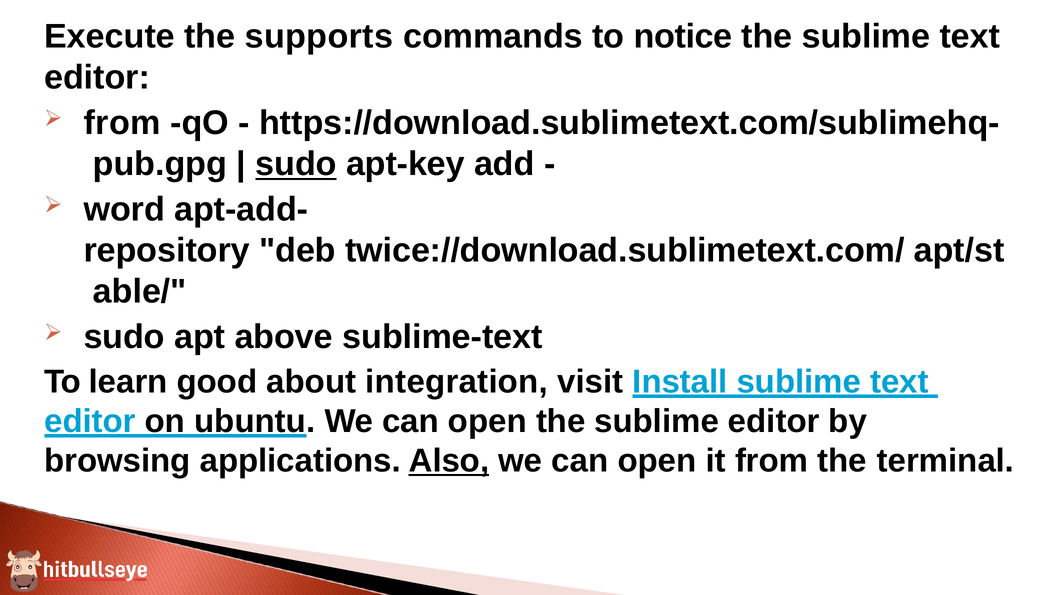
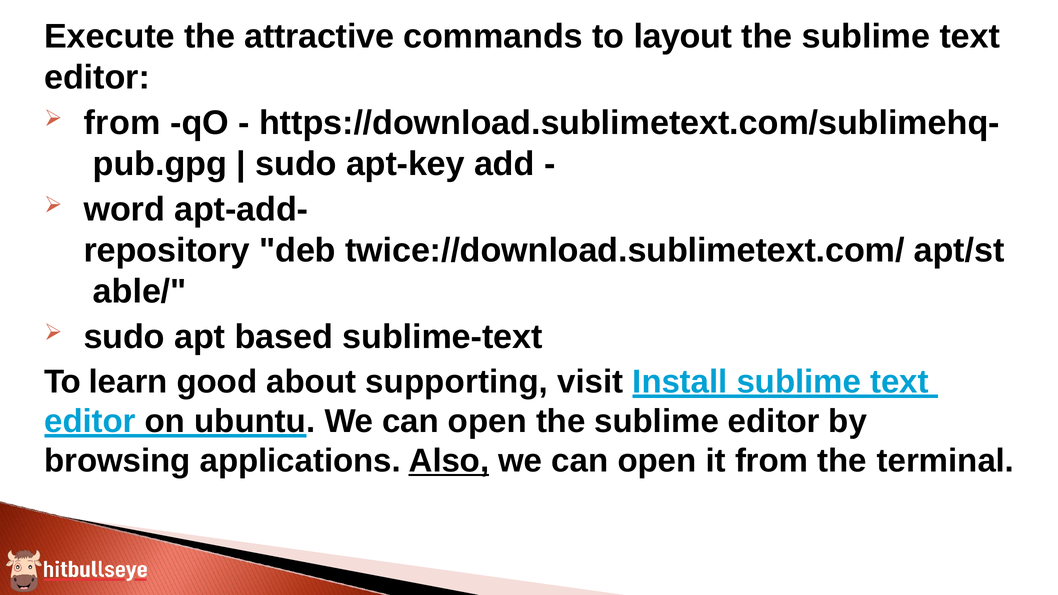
supports: supports -> attractive
notice: notice -> layout
sudo at (296, 164) underline: present -> none
above: above -> based
integration: integration -> supporting
